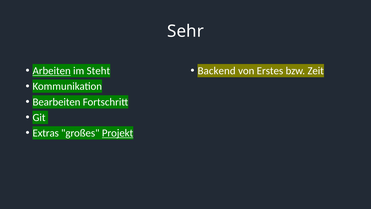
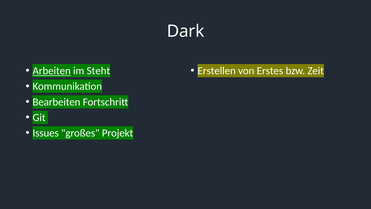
Sehr: Sehr -> Dark
Backend: Backend -> Erstellen
Extras: Extras -> Issues
Projekt underline: present -> none
